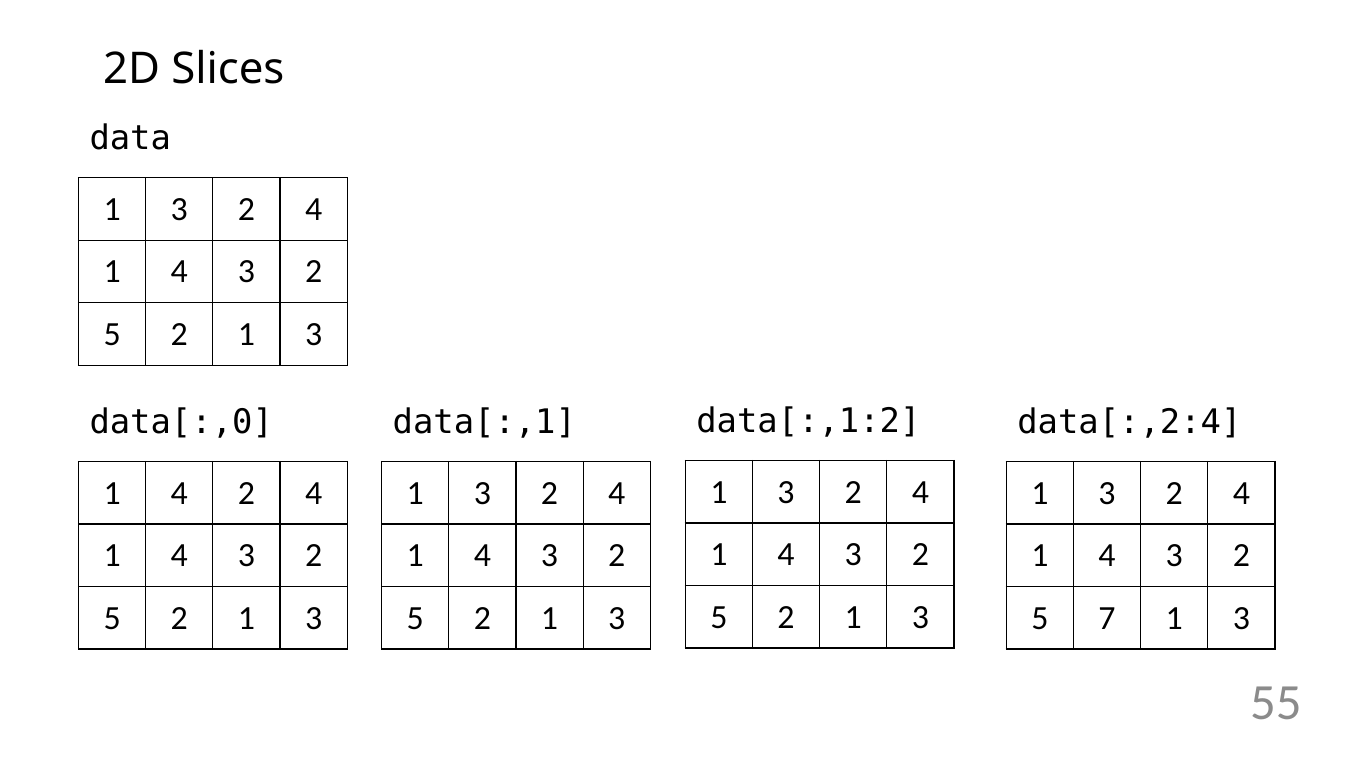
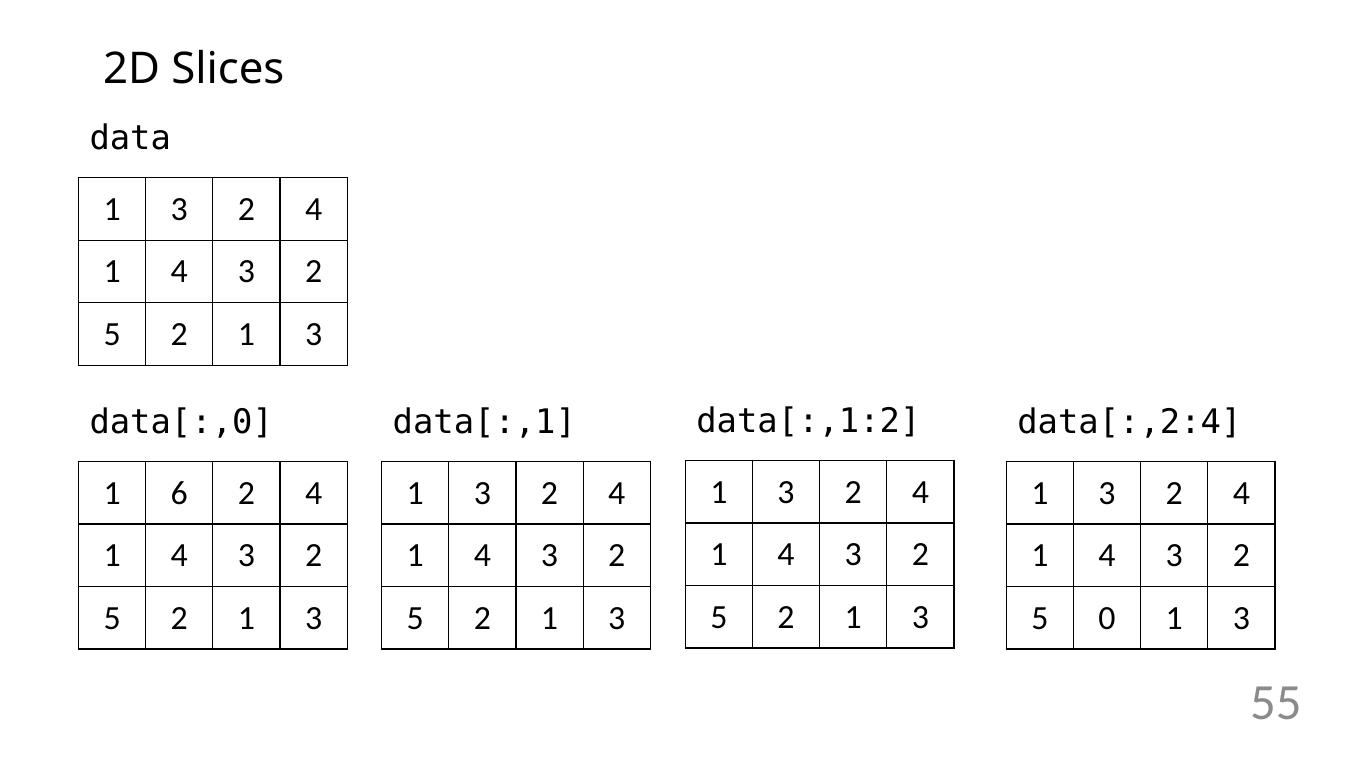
4 at (179, 493): 4 -> 6
7: 7 -> 0
